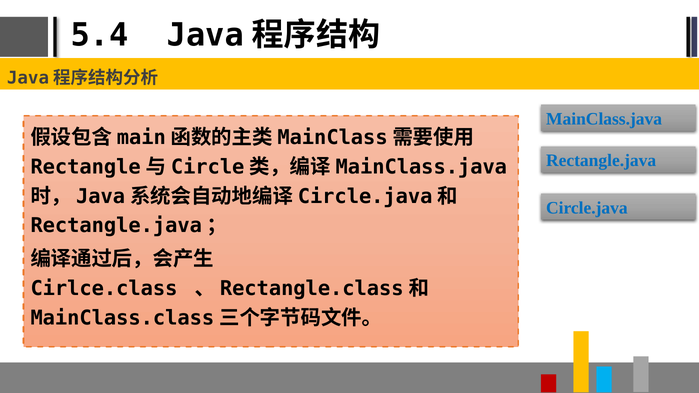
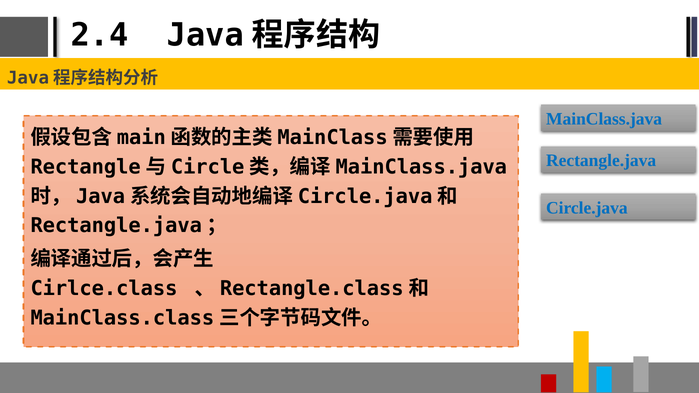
5.4: 5.4 -> 2.4
